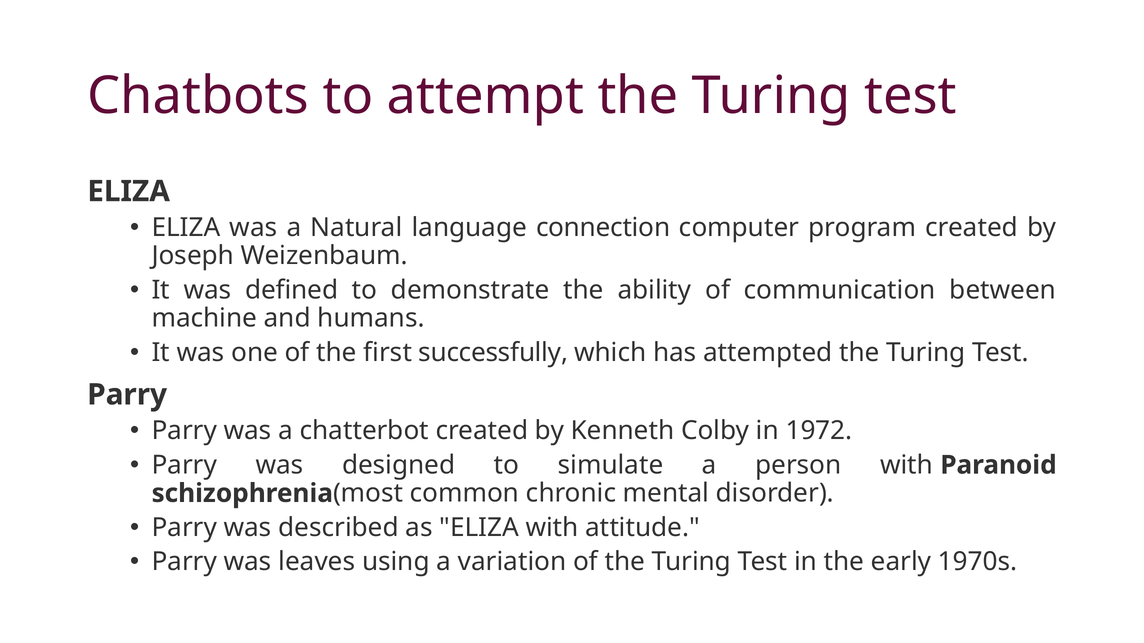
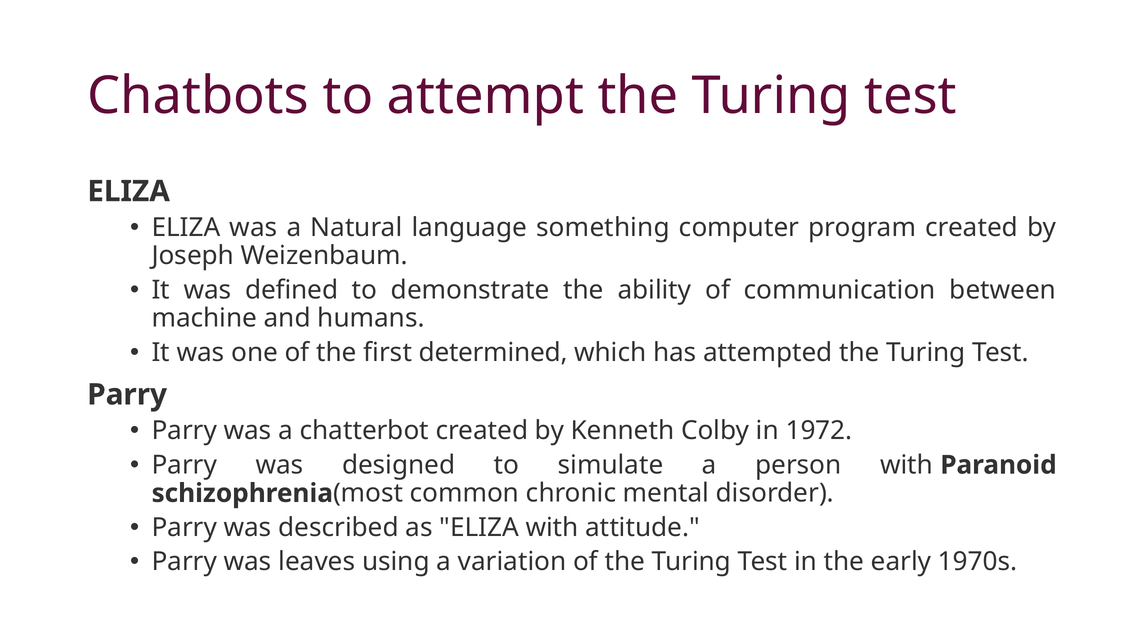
connection: connection -> something
successfully: successfully -> determined
